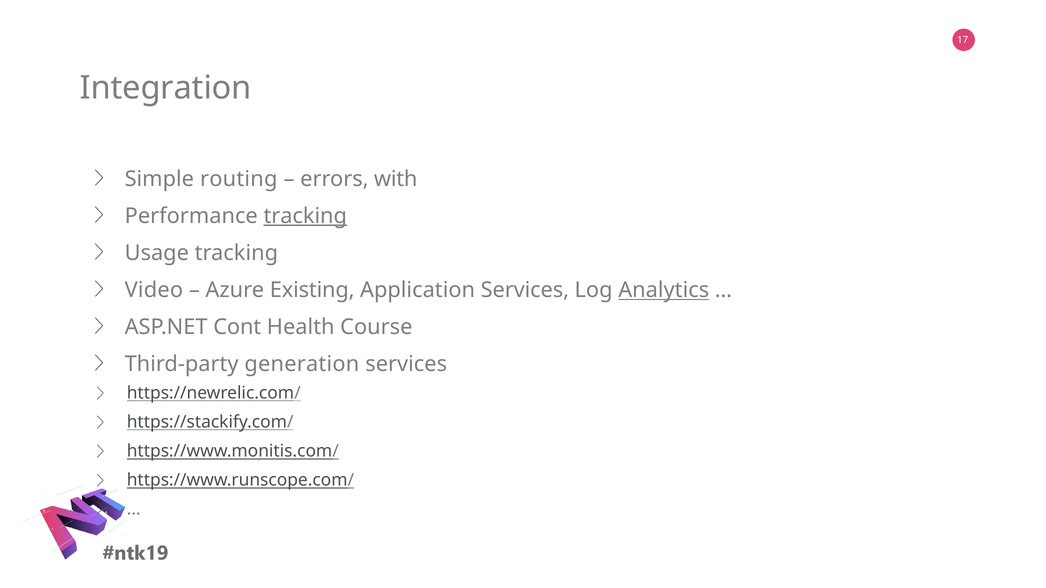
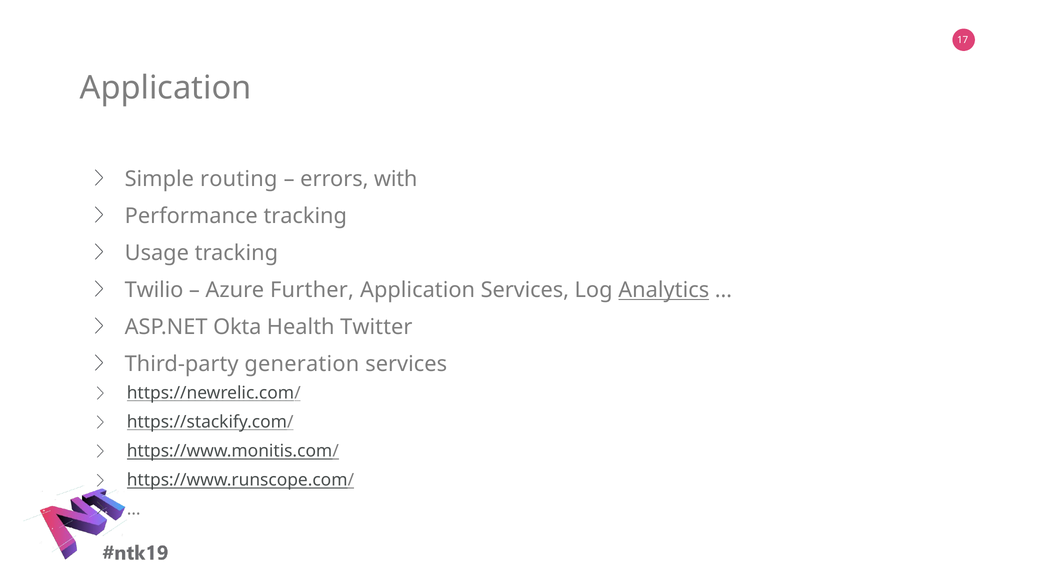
Integration at (166, 88): Integration -> Application
tracking at (305, 216) underline: present -> none
Video: Video -> Twilio
Existing: Existing -> Further
Cont: Cont -> Okta
Course: Course -> Twitter
